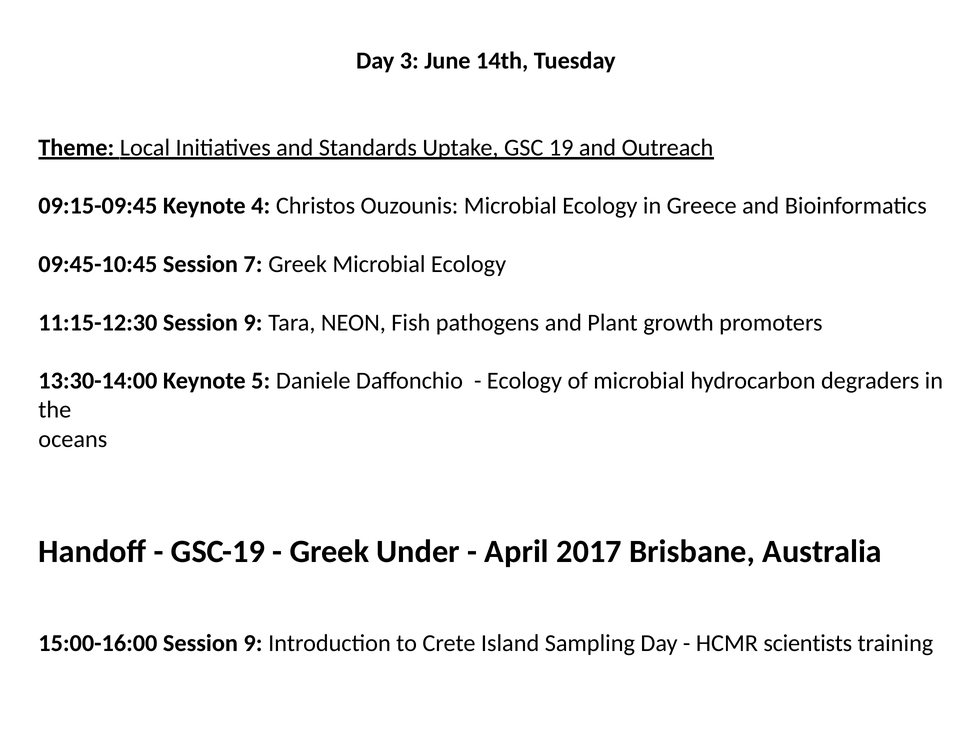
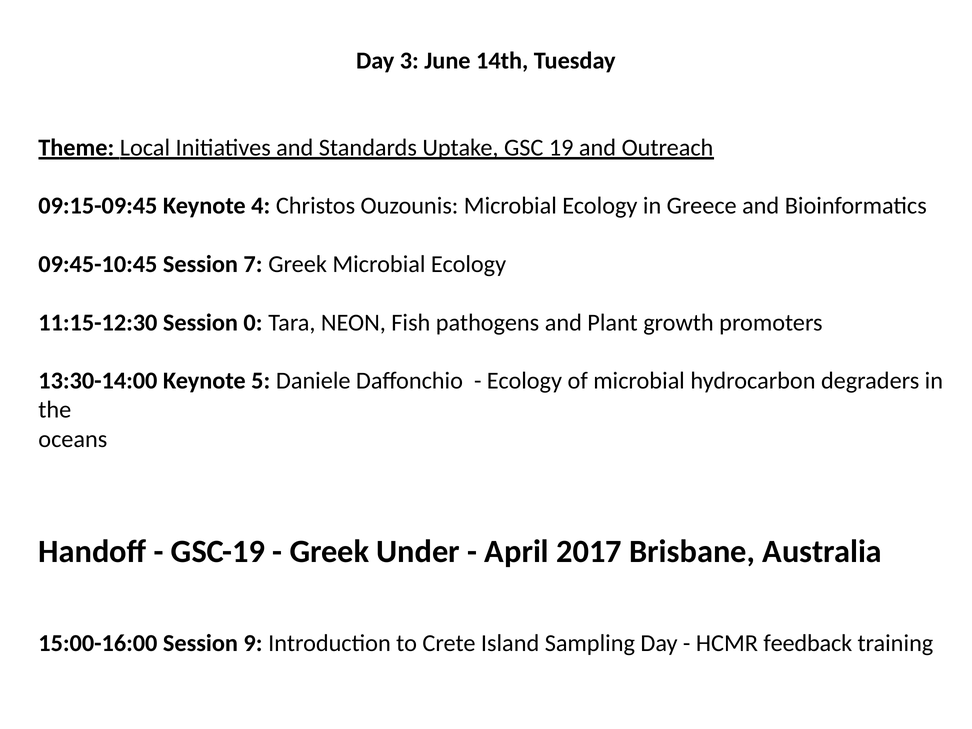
11:15-12:30 Session 9: 9 -> 0
scientists: scientists -> feedback
